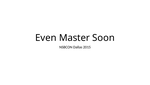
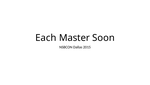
Even: Even -> Each
